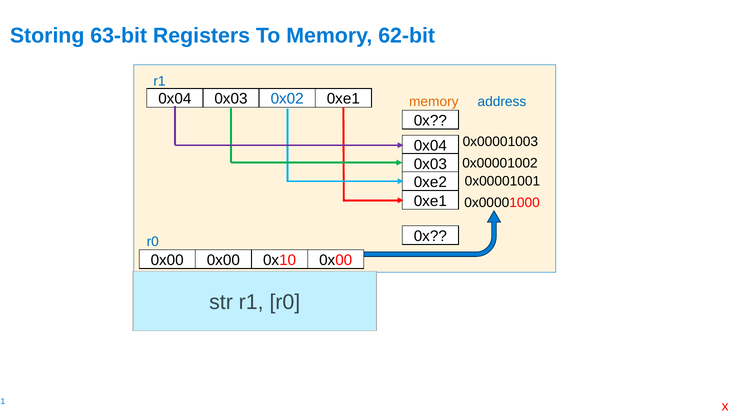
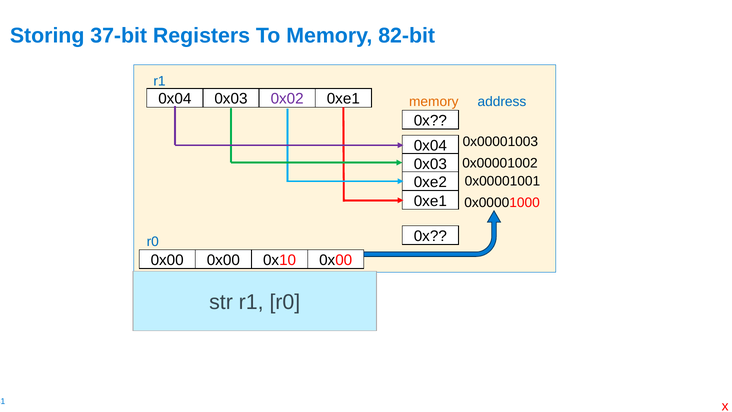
63-bit: 63-bit -> 37-bit
62-bit: 62-bit -> 82-bit
0x02 colour: blue -> purple
